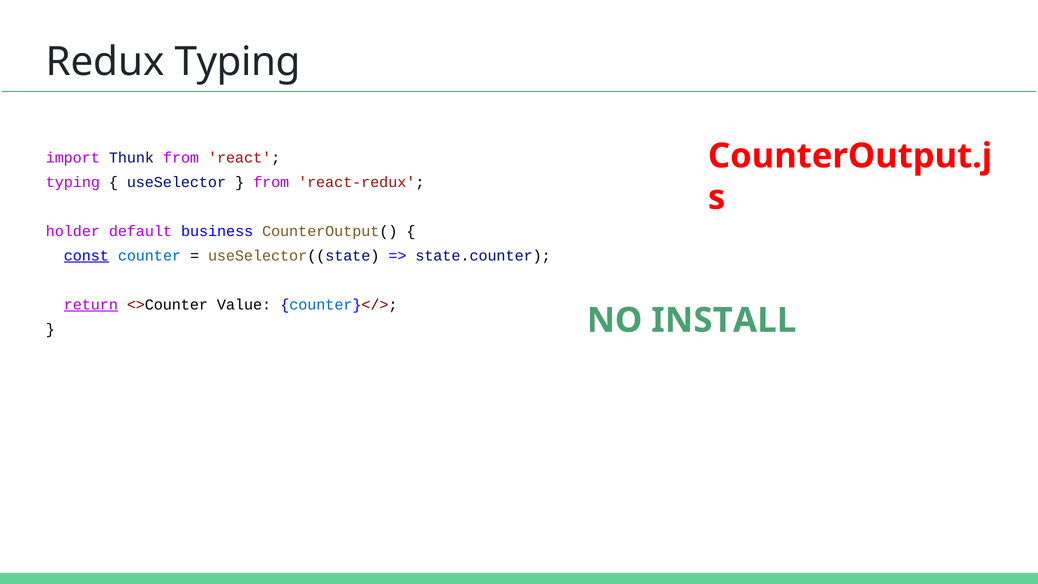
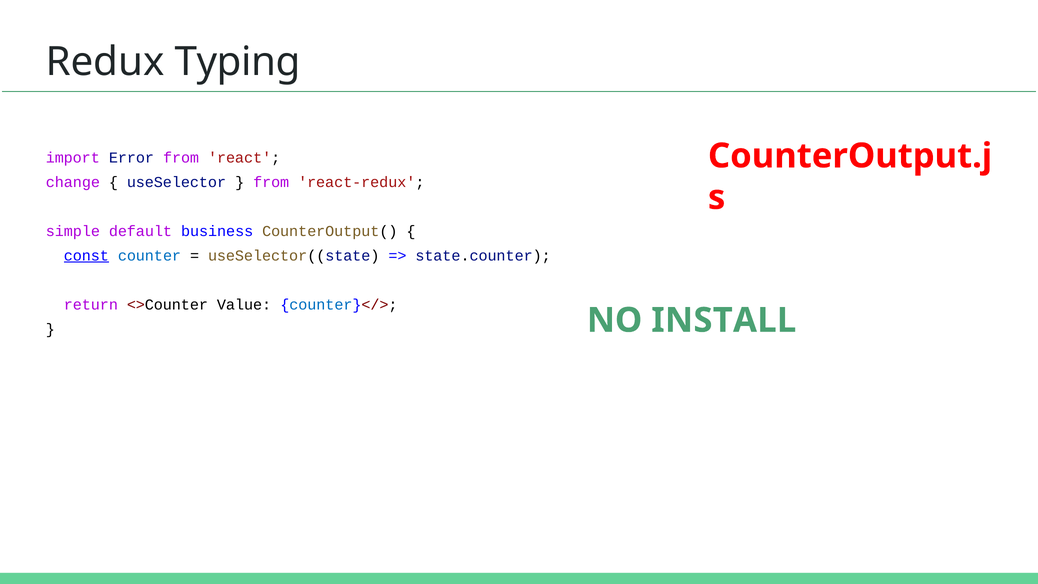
Thunk: Thunk -> Error
typing at (73, 182): typing -> change
holder: holder -> simple
return underline: present -> none
